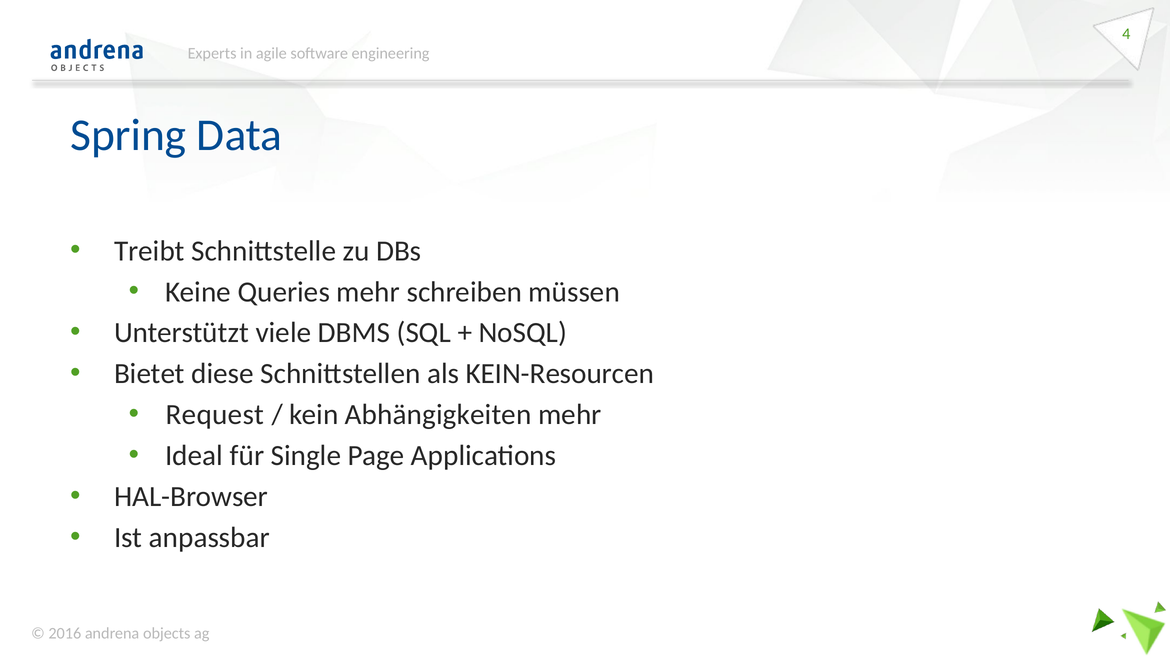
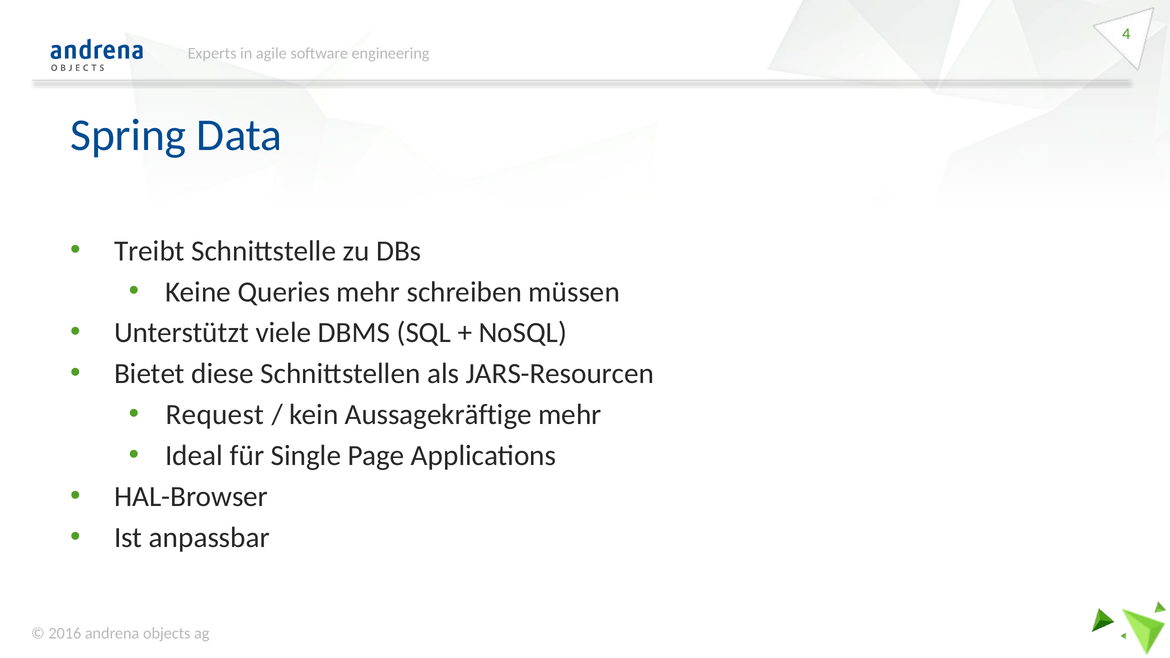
KEIN-Resourcen: KEIN-Resourcen -> JARS-Resourcen
Abhängigkeiten: Abhängigkeiten -> Aussagekräftige
